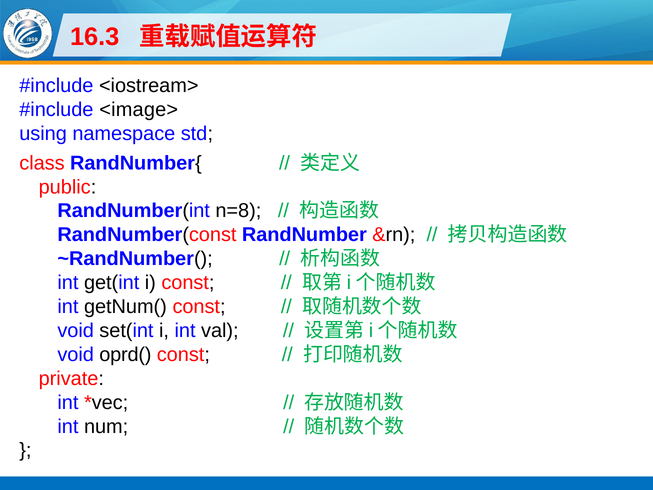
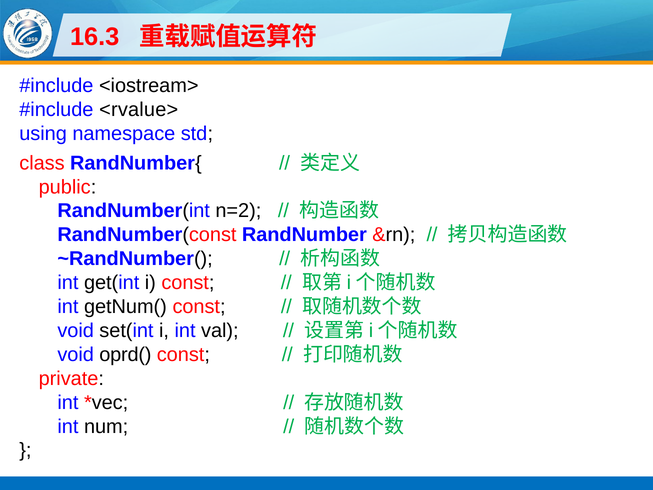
<image>: <image> -> <rvalue>
n=8: n=8 -> n=2
